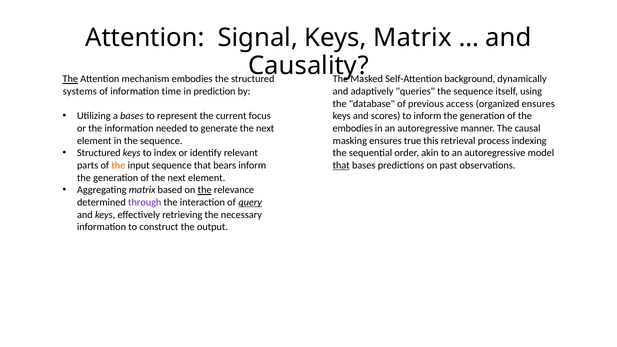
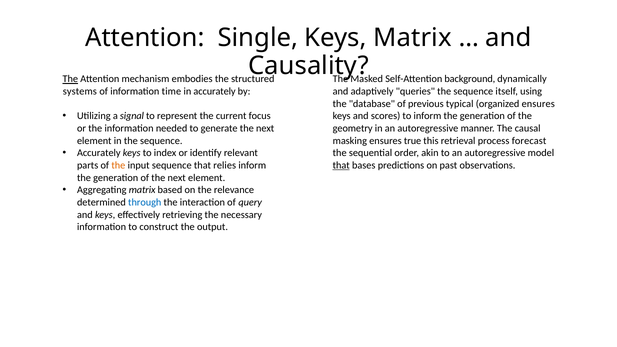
Signal: Signal -> Single
in prediction: prediction -> accurately
access: access -> typical
a bases: bases -> signal
embodies at (353, 128): embodies -> geometry
indexing: indexing -> forecast
Structured at (99, 153): Structured -> Accurately
bears: bears -> relies
the at (205, 190) underline: present -> none
through colour: purple -> blue
query underline: present -> none
